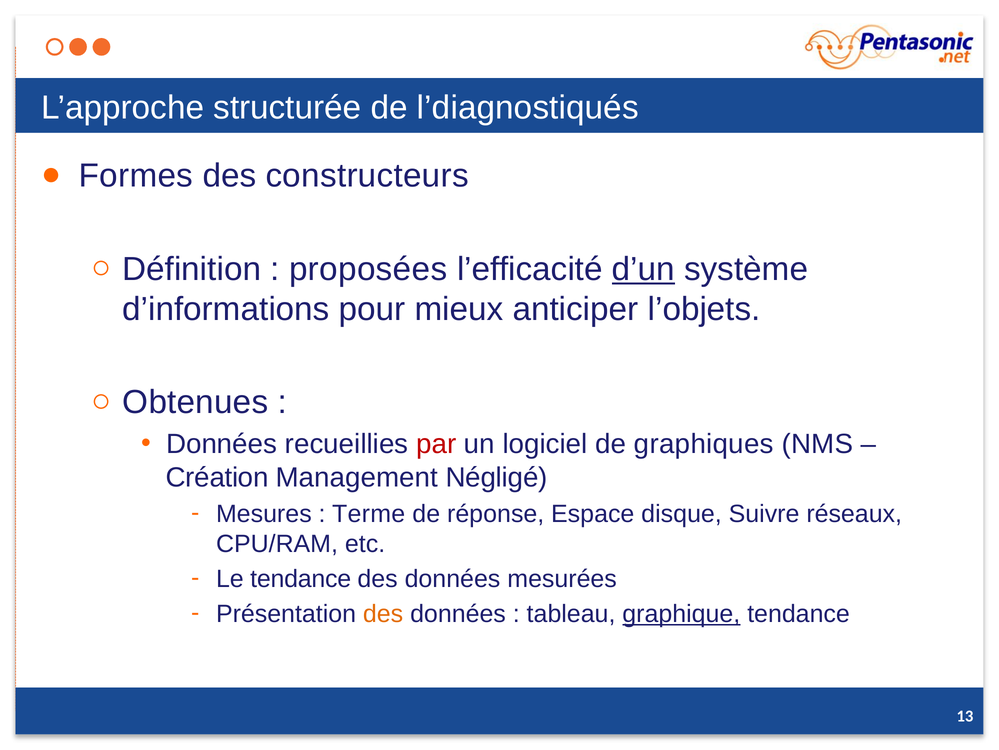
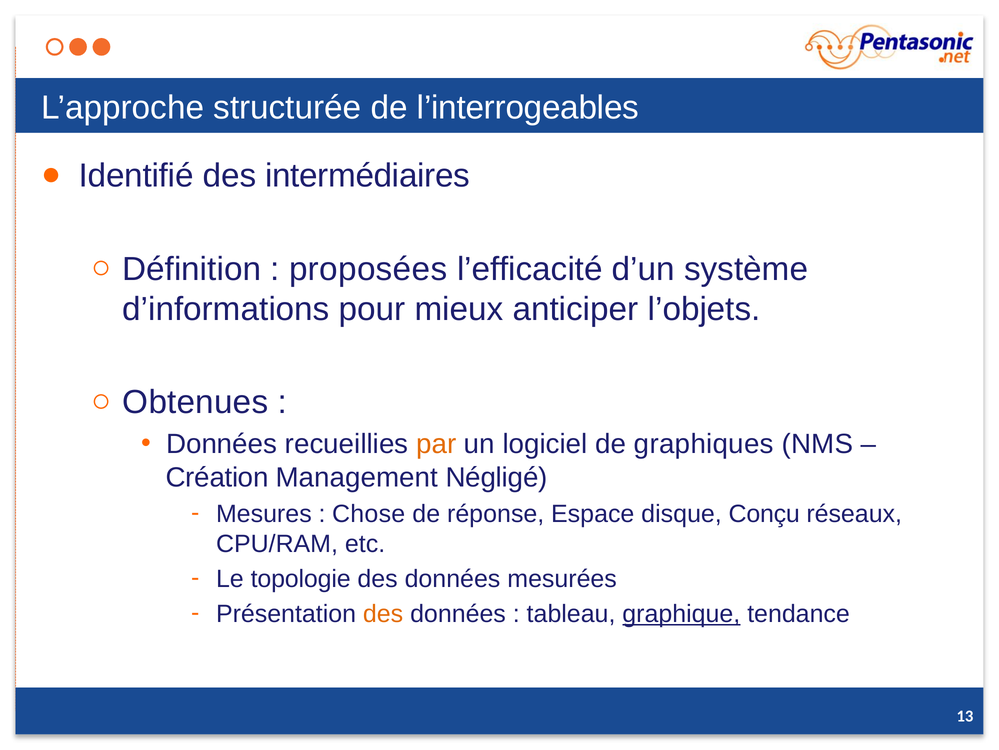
l’diagnostiqués: l’diagnostiqués -> l’interrogeables
Formes: Formes -> Identifié
constructeurs: constructeurs -> intermédiaires
d’un underline: present -> none
par colour: red -> orange
Terme: Terme -> Chose
Suivre: Suivre -> Conçu
Le tendance: tendance -> topologie
